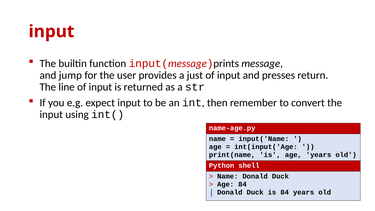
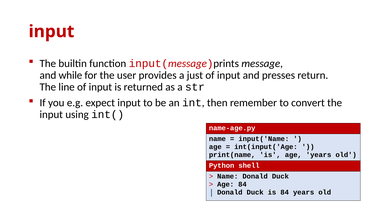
jump: jump -> while
